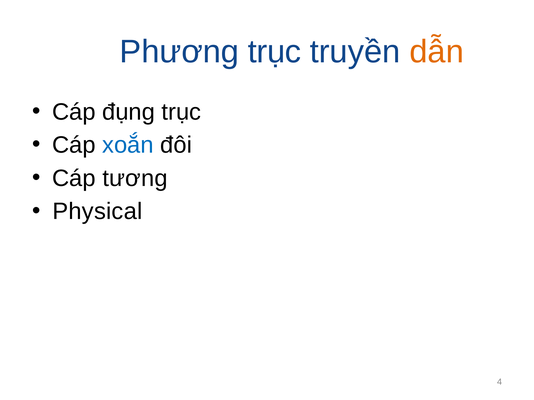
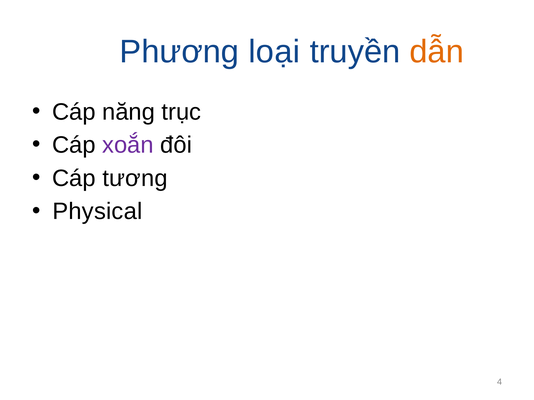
Phương trục: trục -> loại
đụng: đụng -> năng
xoắn colour: blue -> purple
